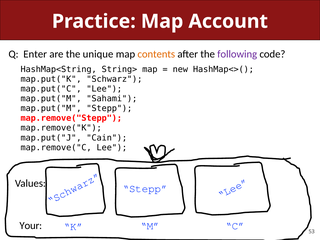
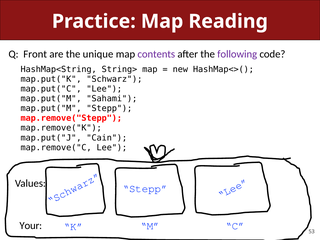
Account: Account -> Reading
Enter: Enter -> Front
contents colour: orange -> purple
